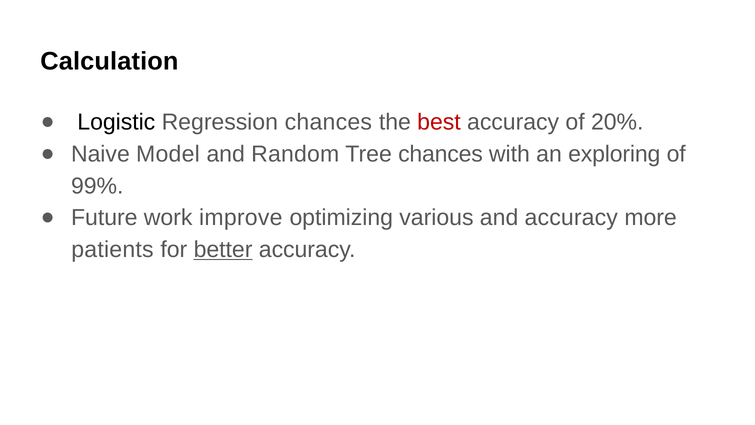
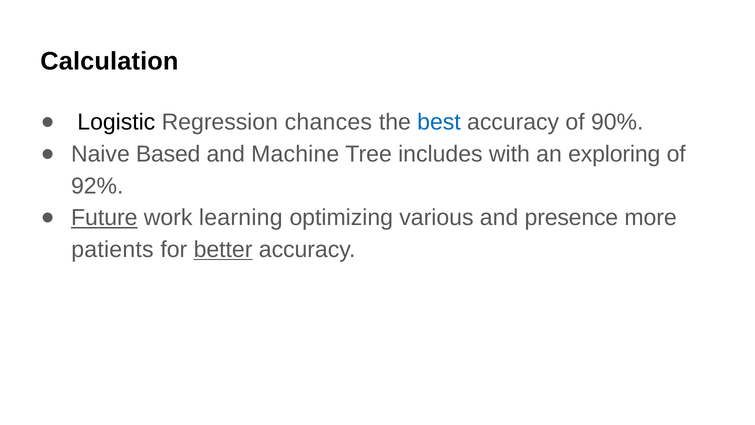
best colour: red -> blue
20%: 20% -> 90%
Model: Model -> Based
Random: Random -> Machine
Tree chances: chances -> includes
99%: 99% -> 92%
Future underline: none -> present
improve: improve -> learning
and accuracy: accuracy -> presence
